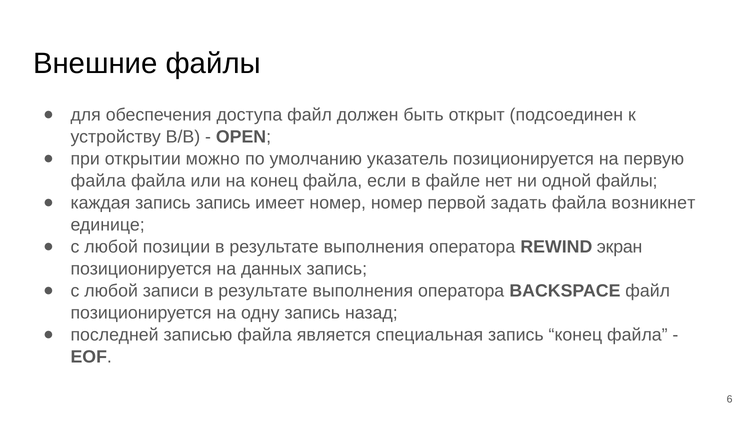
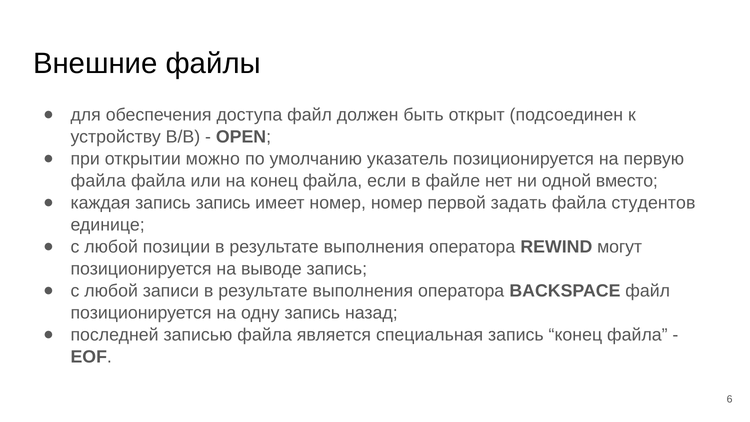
одной файлы: файлы -> вместо
возникнет: возникнет -> студентов
экран: экран -> могут
данных: данных -> выводе
